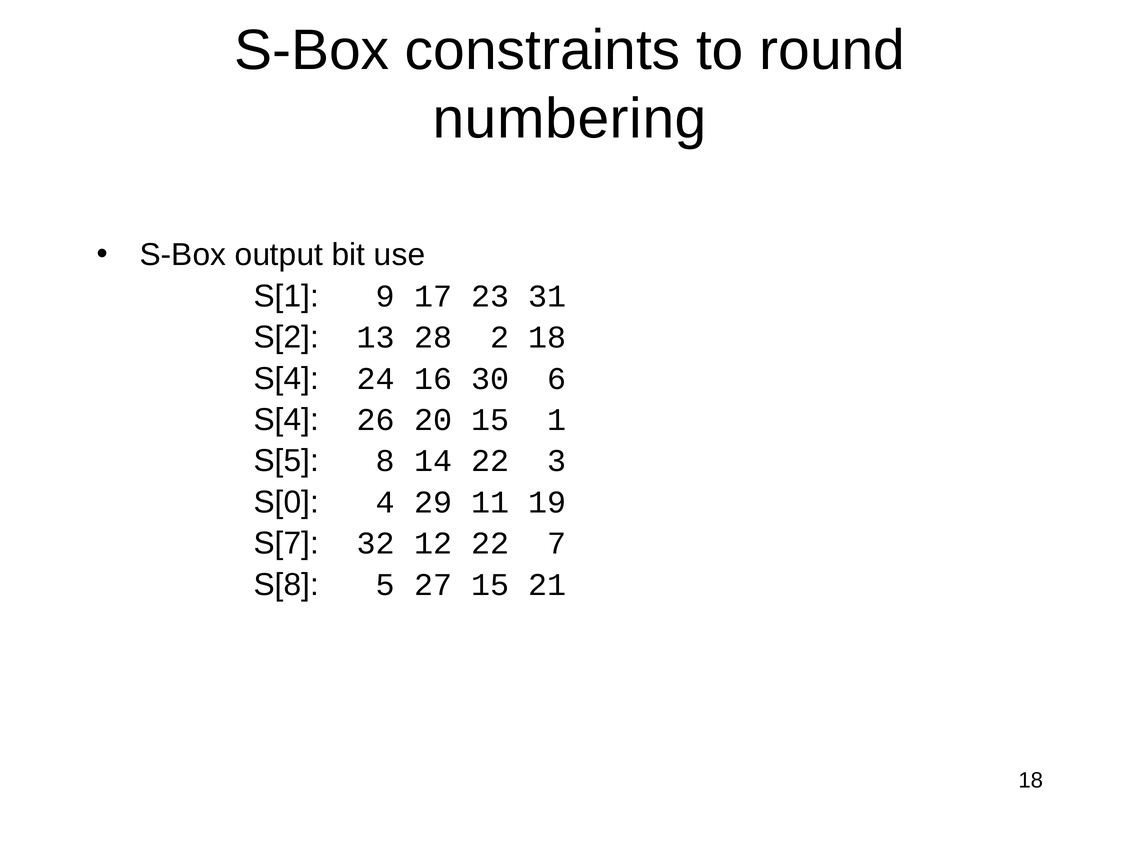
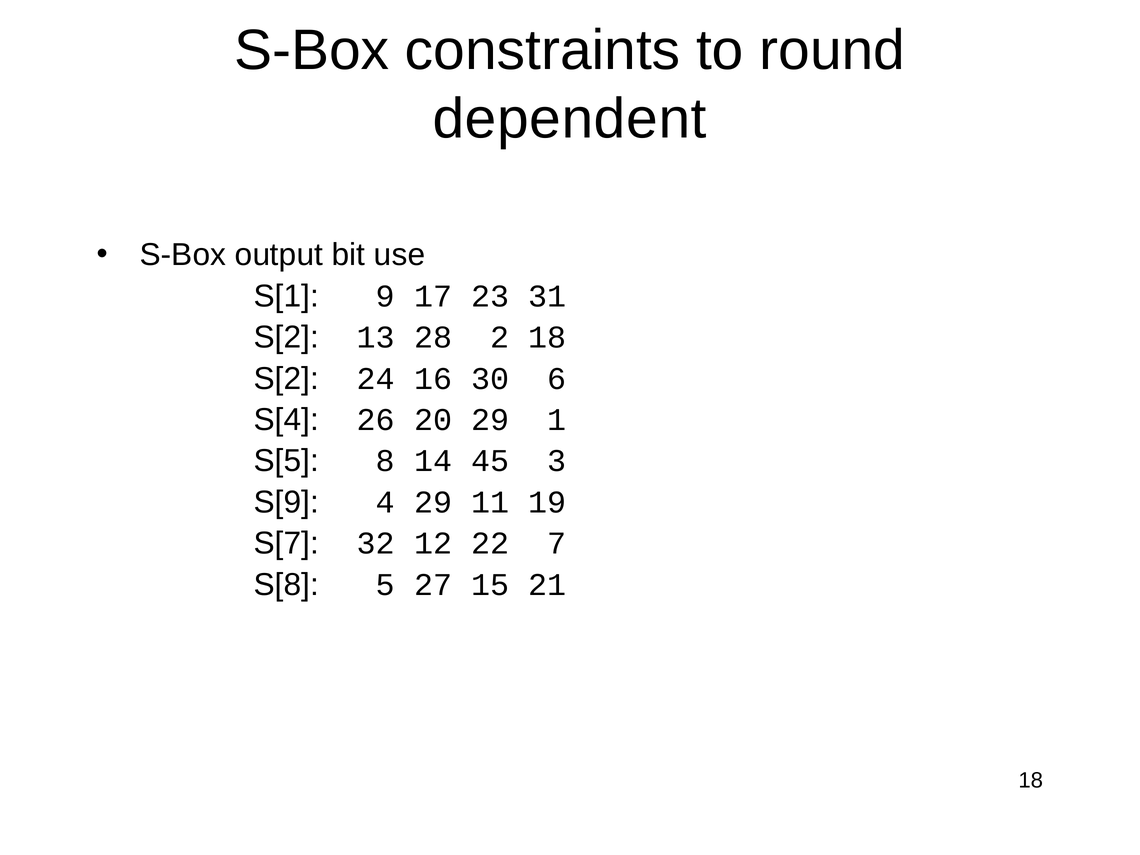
numbering: numbering -> dependent
S[4 at (286, 379): S[4 -> S[2
20 15: 15 -> 29
14 22: 22 -> 45
S[0: S[0 -> S[9
